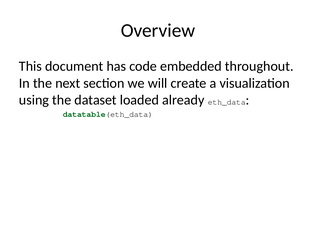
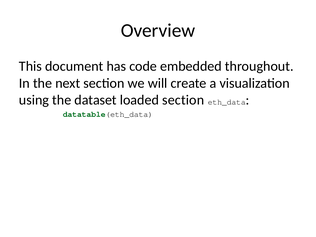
loaded already: already -> section
